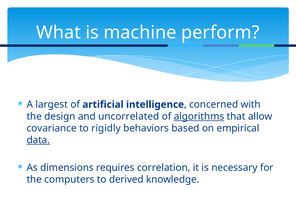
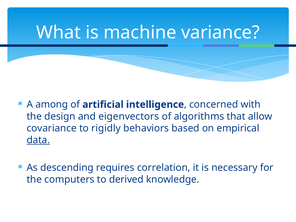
perform: perform -> variance
largest: largest -> among
uncorrelated: uncorrelated -> eigenvectors
algorithms underline: present -> none
dimensions: dimensions -> descending
